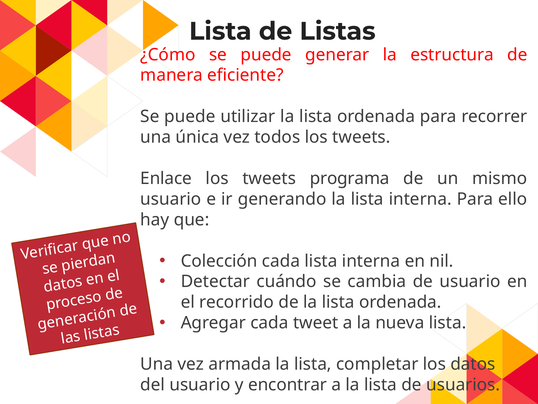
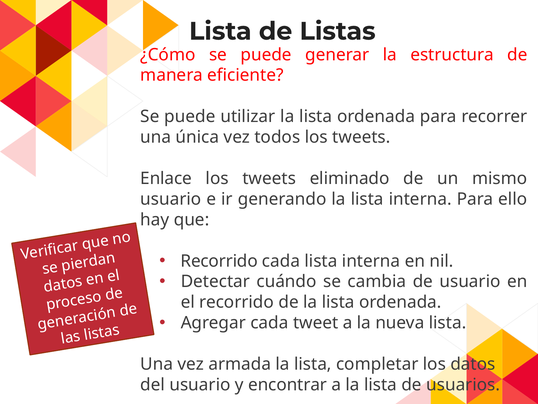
programa: programa -> eliminado
Colección at (219, 261): Colección -> Recorrido
